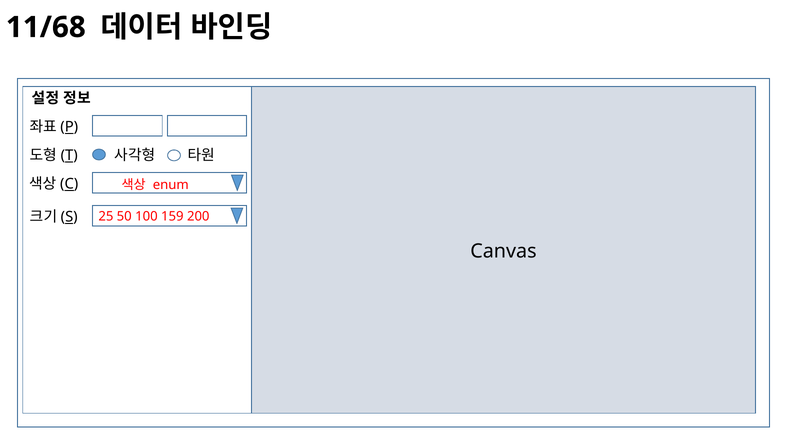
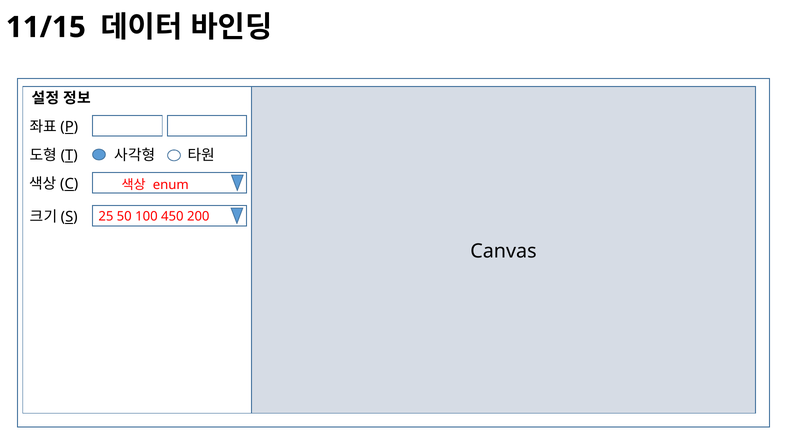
11/68: 11/68 -> 11/15
159: 159 -> 450
